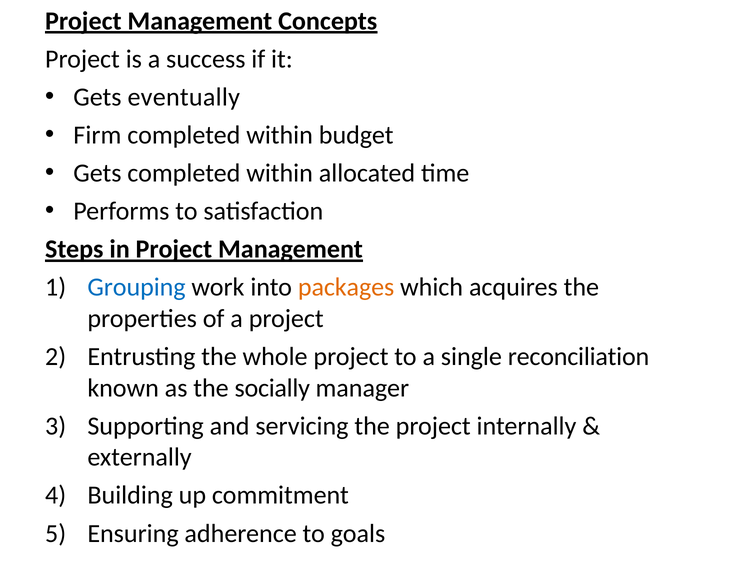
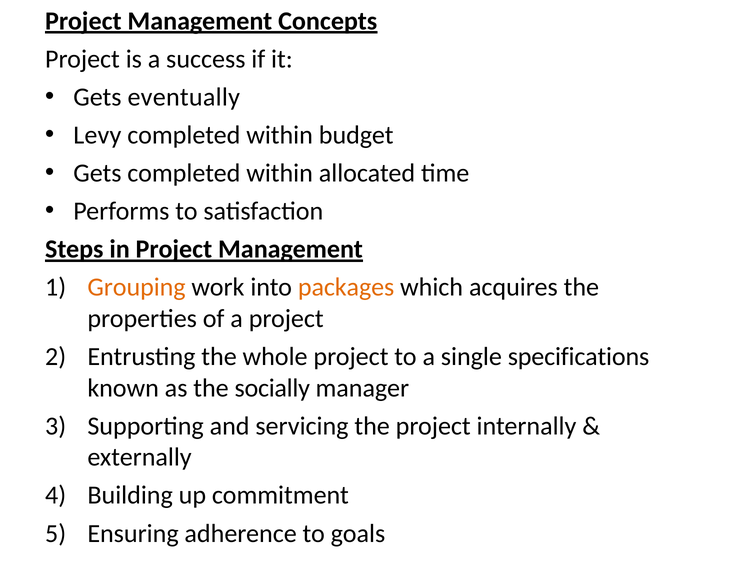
Firm: Firm -> Levy
Grouping colour: blue -> orange
reconciliation: reconciliation -> specifications
